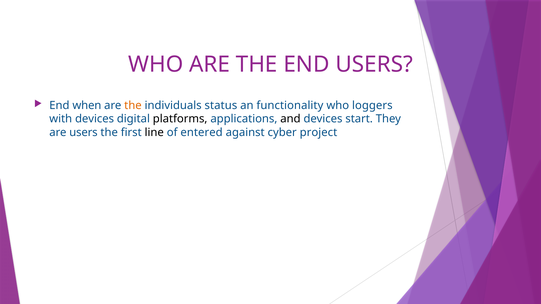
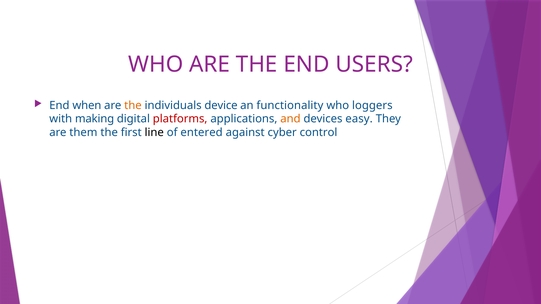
status: status -> device
with devices: devices -> making
platforms colour: black -> red
and colour: black -> orange
start: start -> easy
are users: users -> them
project: project -> control
